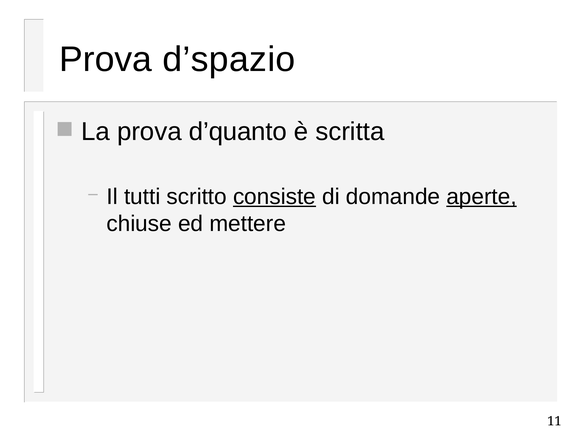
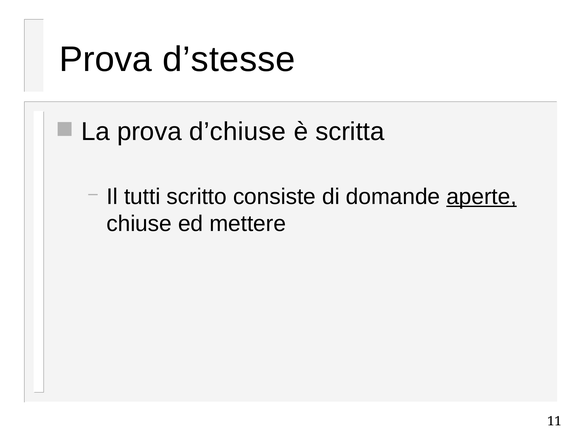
d’spazio: d’spazio -> d’stesse
d’quanto: d’quanto -> d’chiuse
consiste underline: present -> none
